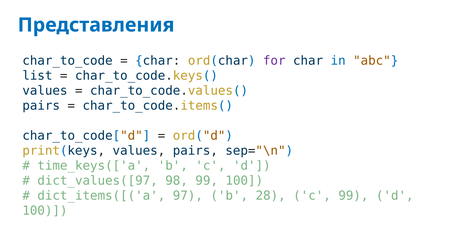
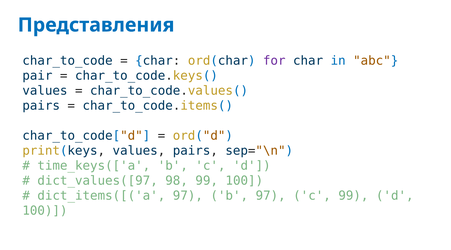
list: list -> pair
b 28: 28 -> 97
